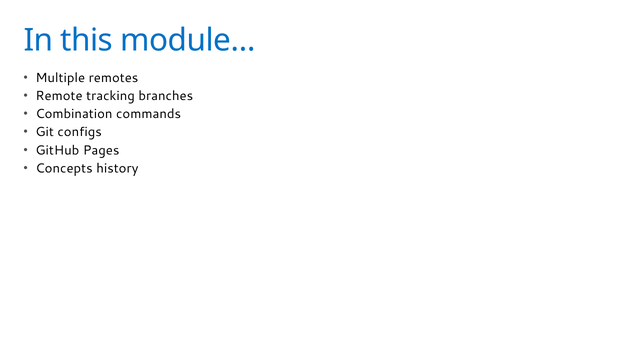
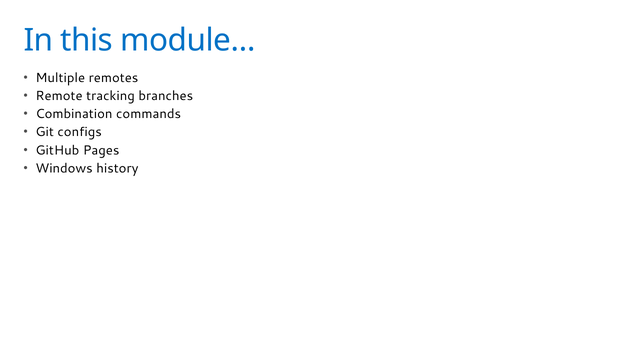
Concepts: Concepts -> Windows
